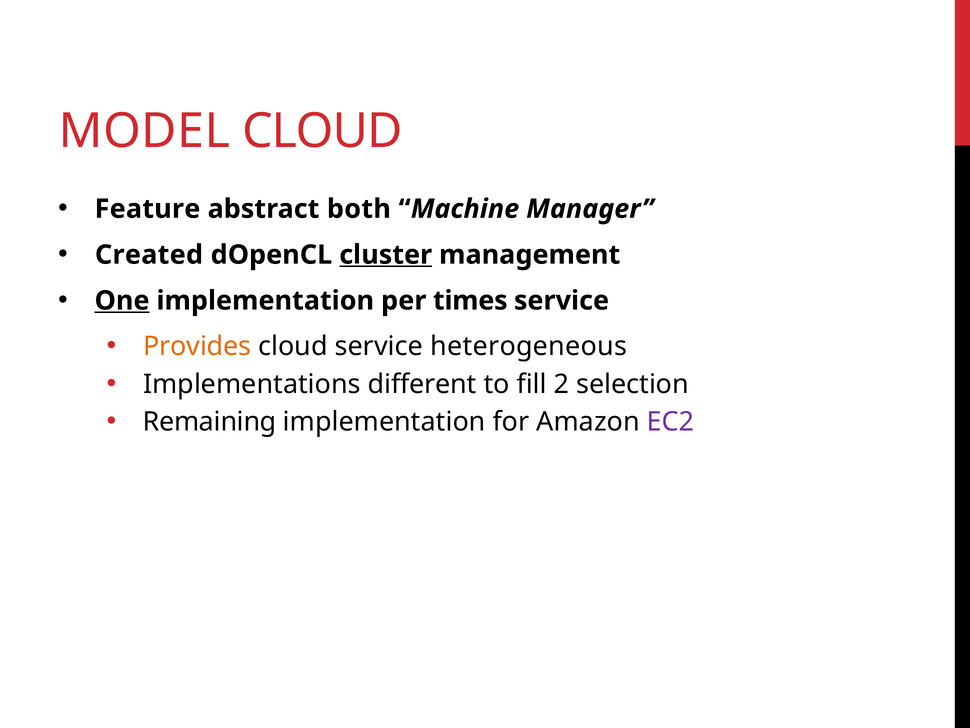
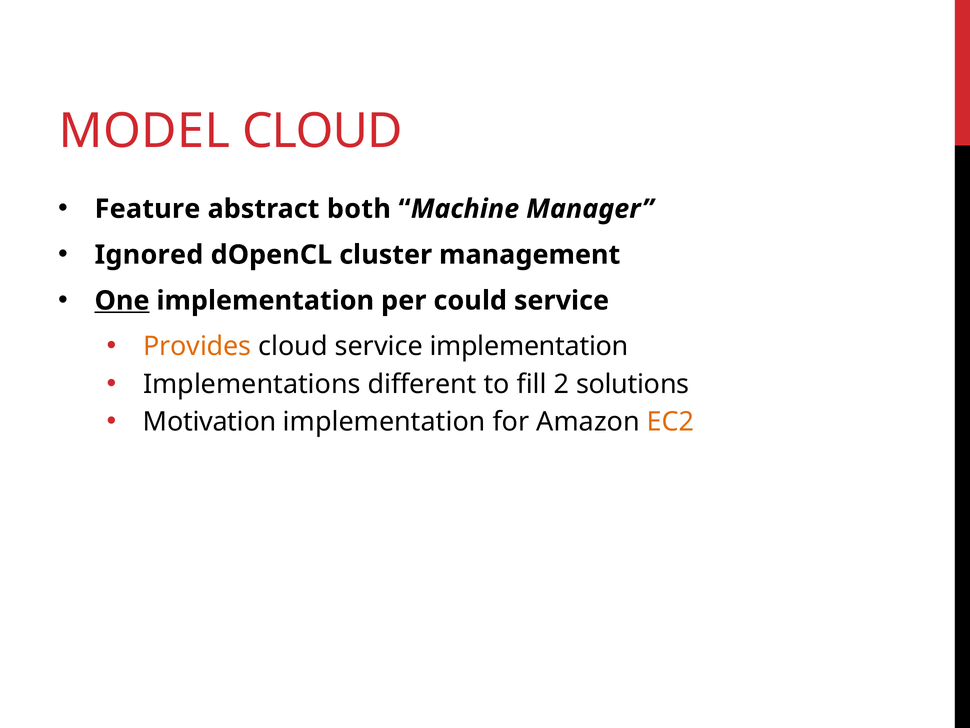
Created: Created -> Ignored
cluster underline: present -> none
times: times -> could
service heterogeneous: heterogeneous -> implementation
selection: selection -> solutions
Remaining: Remaining -> Motivation
EC2 colour: purple -> orange
